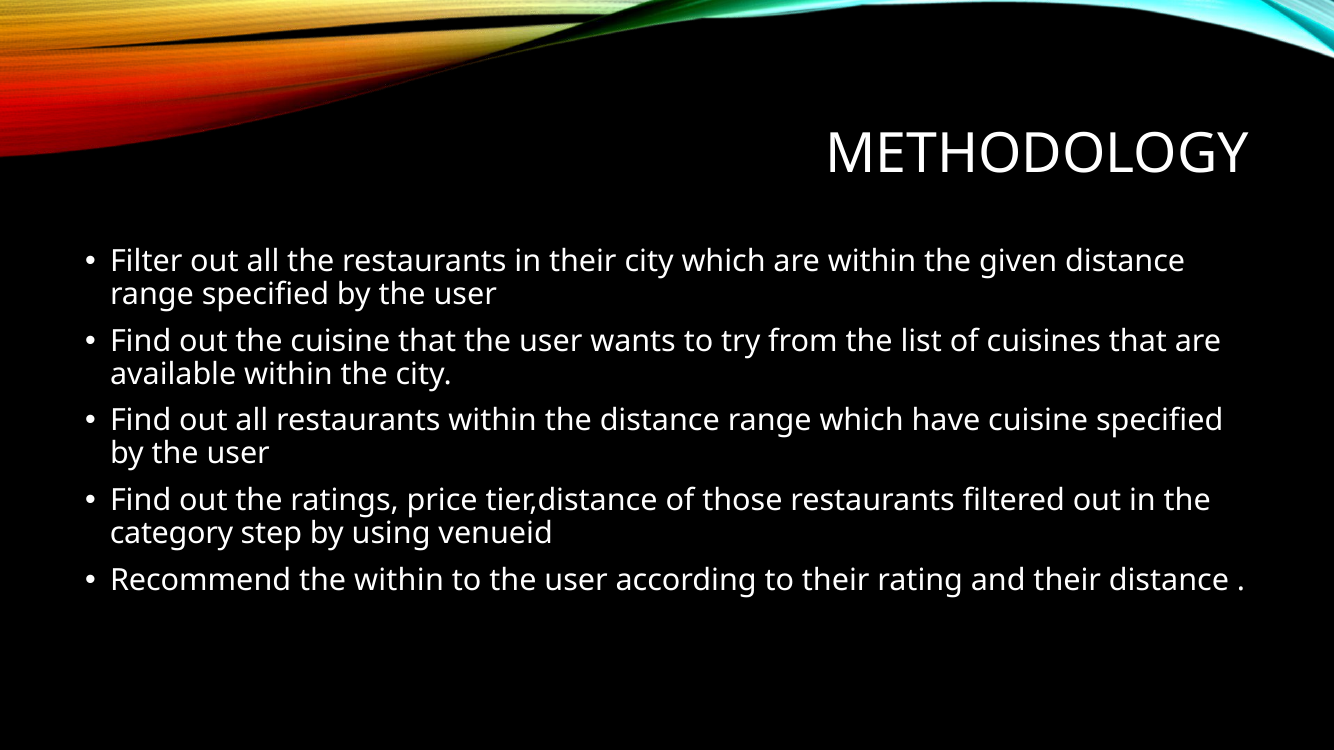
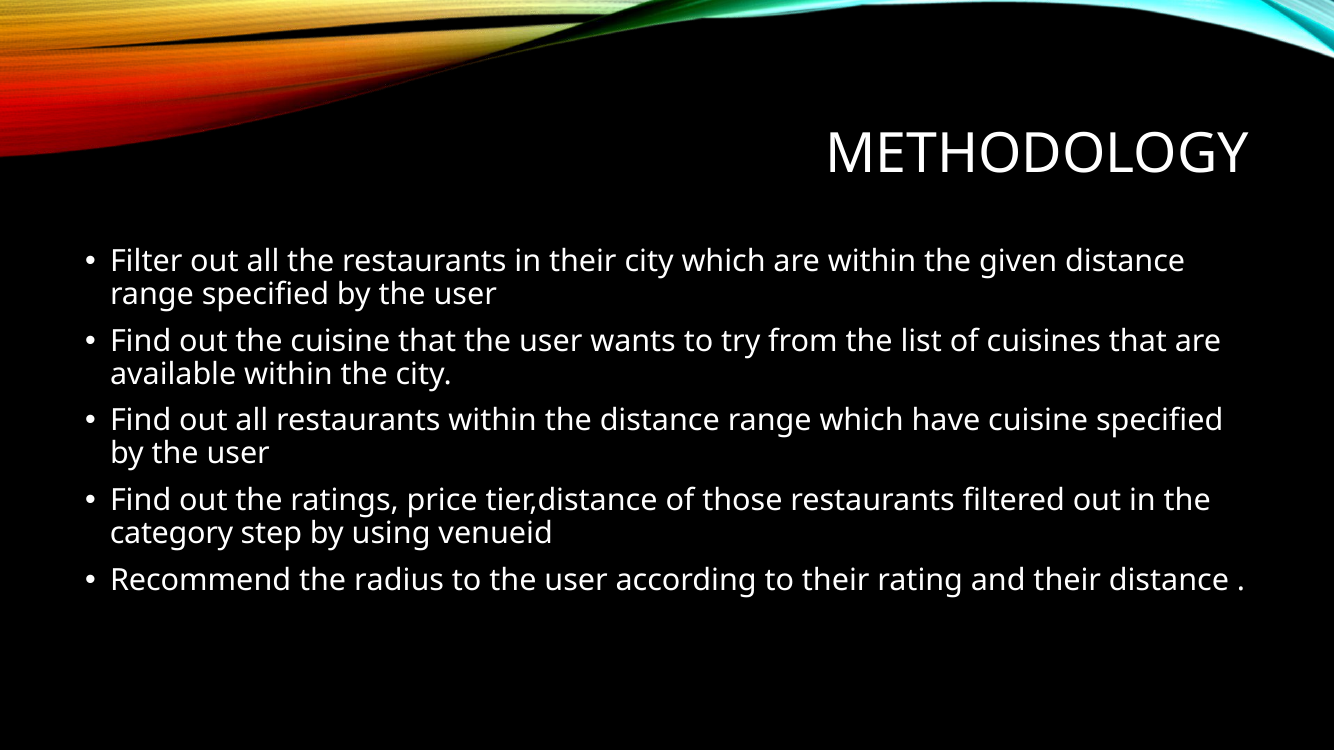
the within: within -> radius
